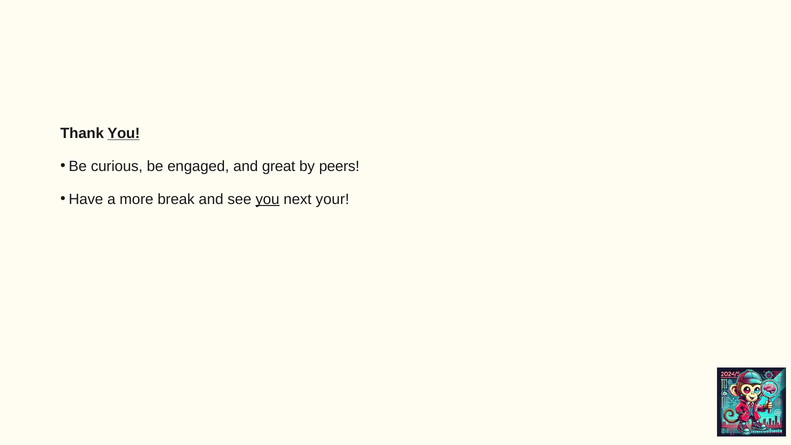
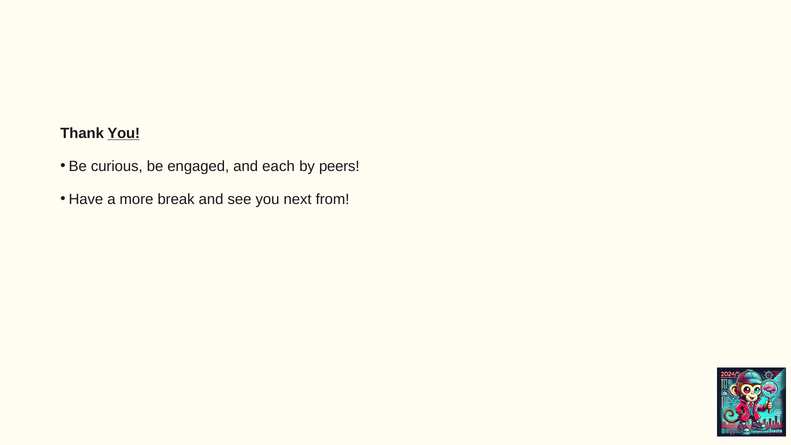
great: great -> each
you at (267, 199) underline: present -> none
your: your -> from
